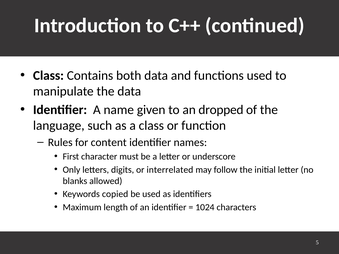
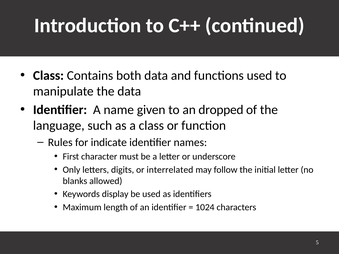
content: content -> indicate
copied: copied -> display
